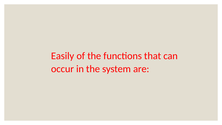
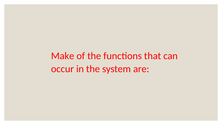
Easily: Easily -> Make
